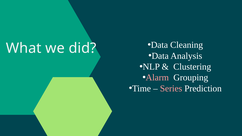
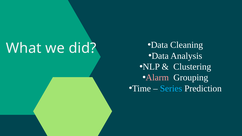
Series colour: pink -> light blue
